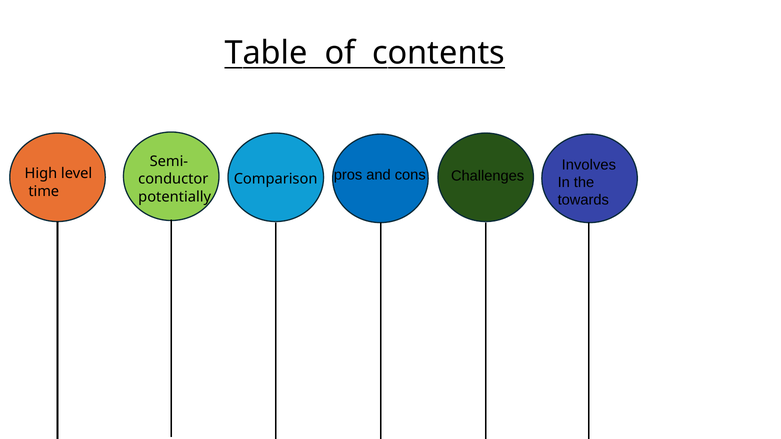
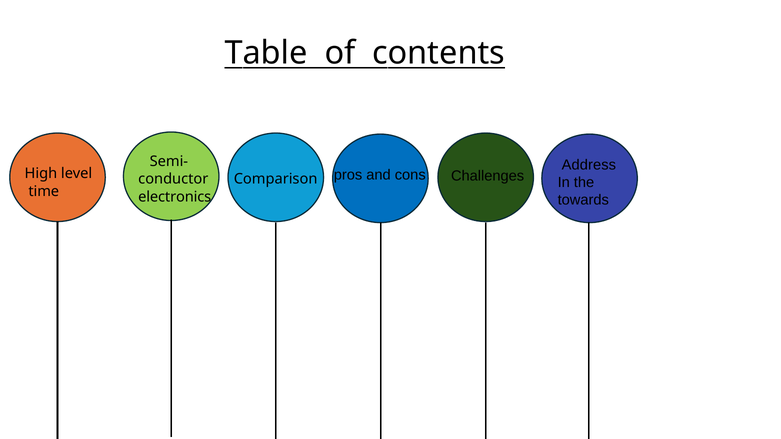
Involves: Involves -> Address
potentially: potentially -> electronics
